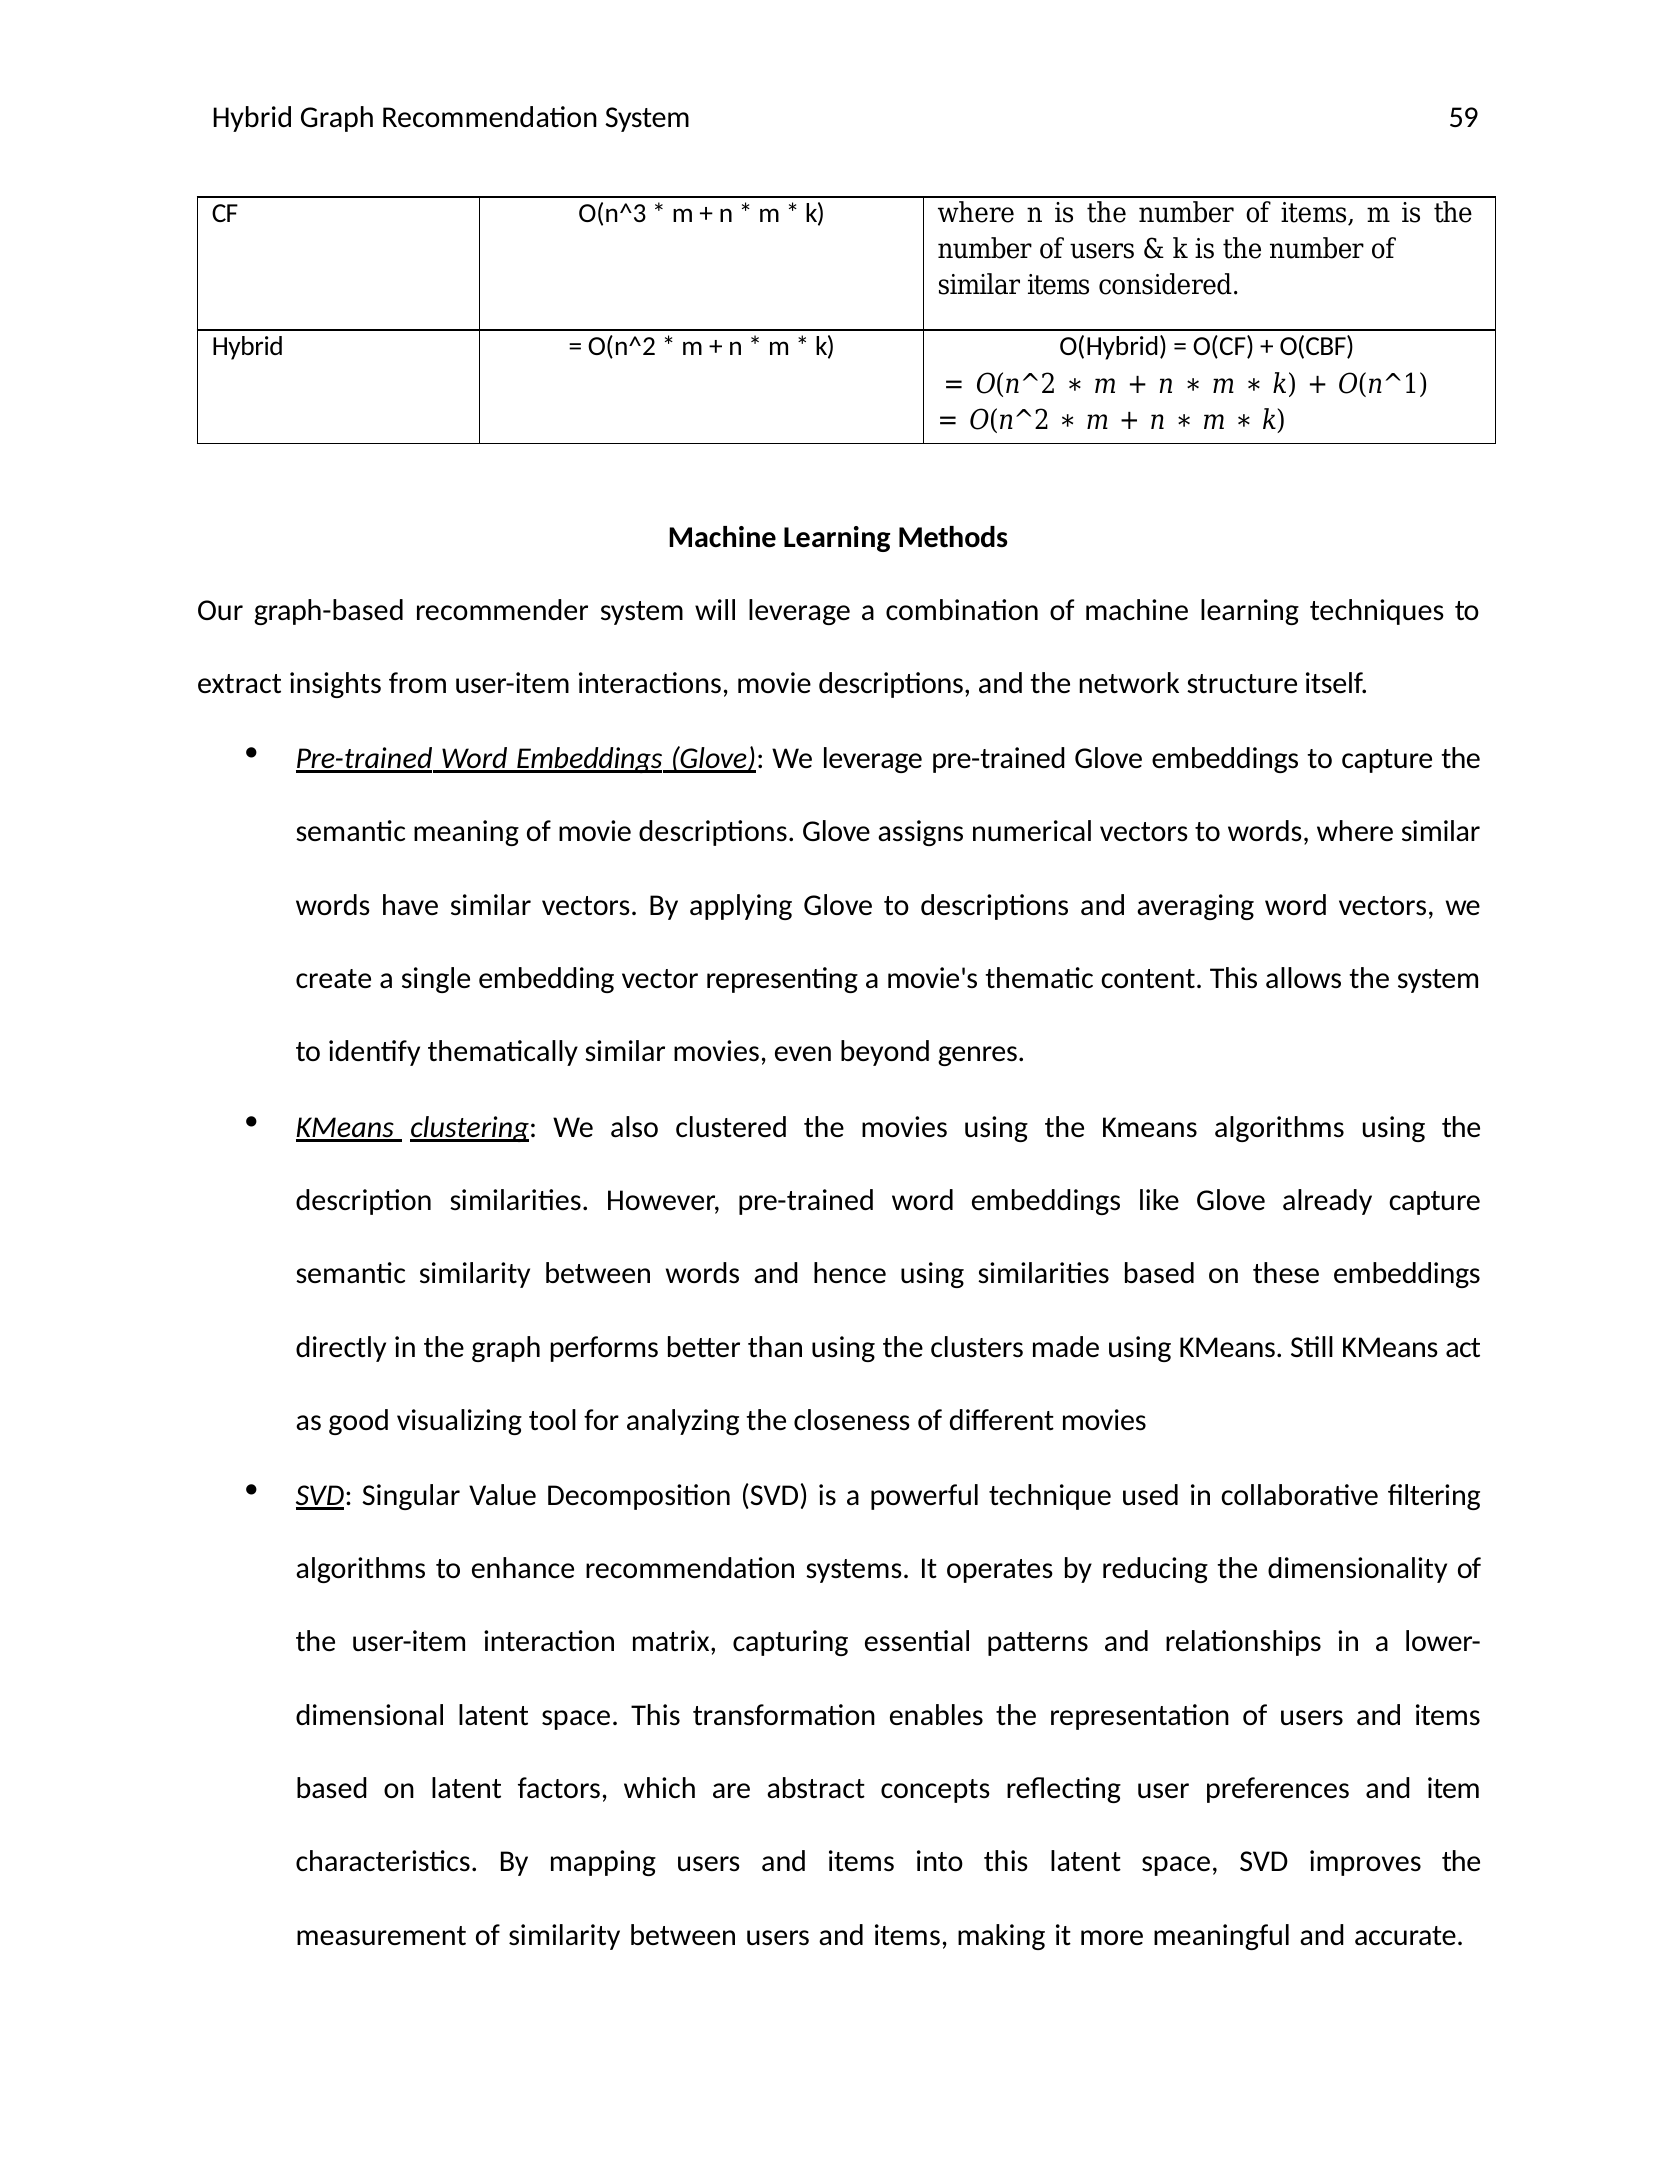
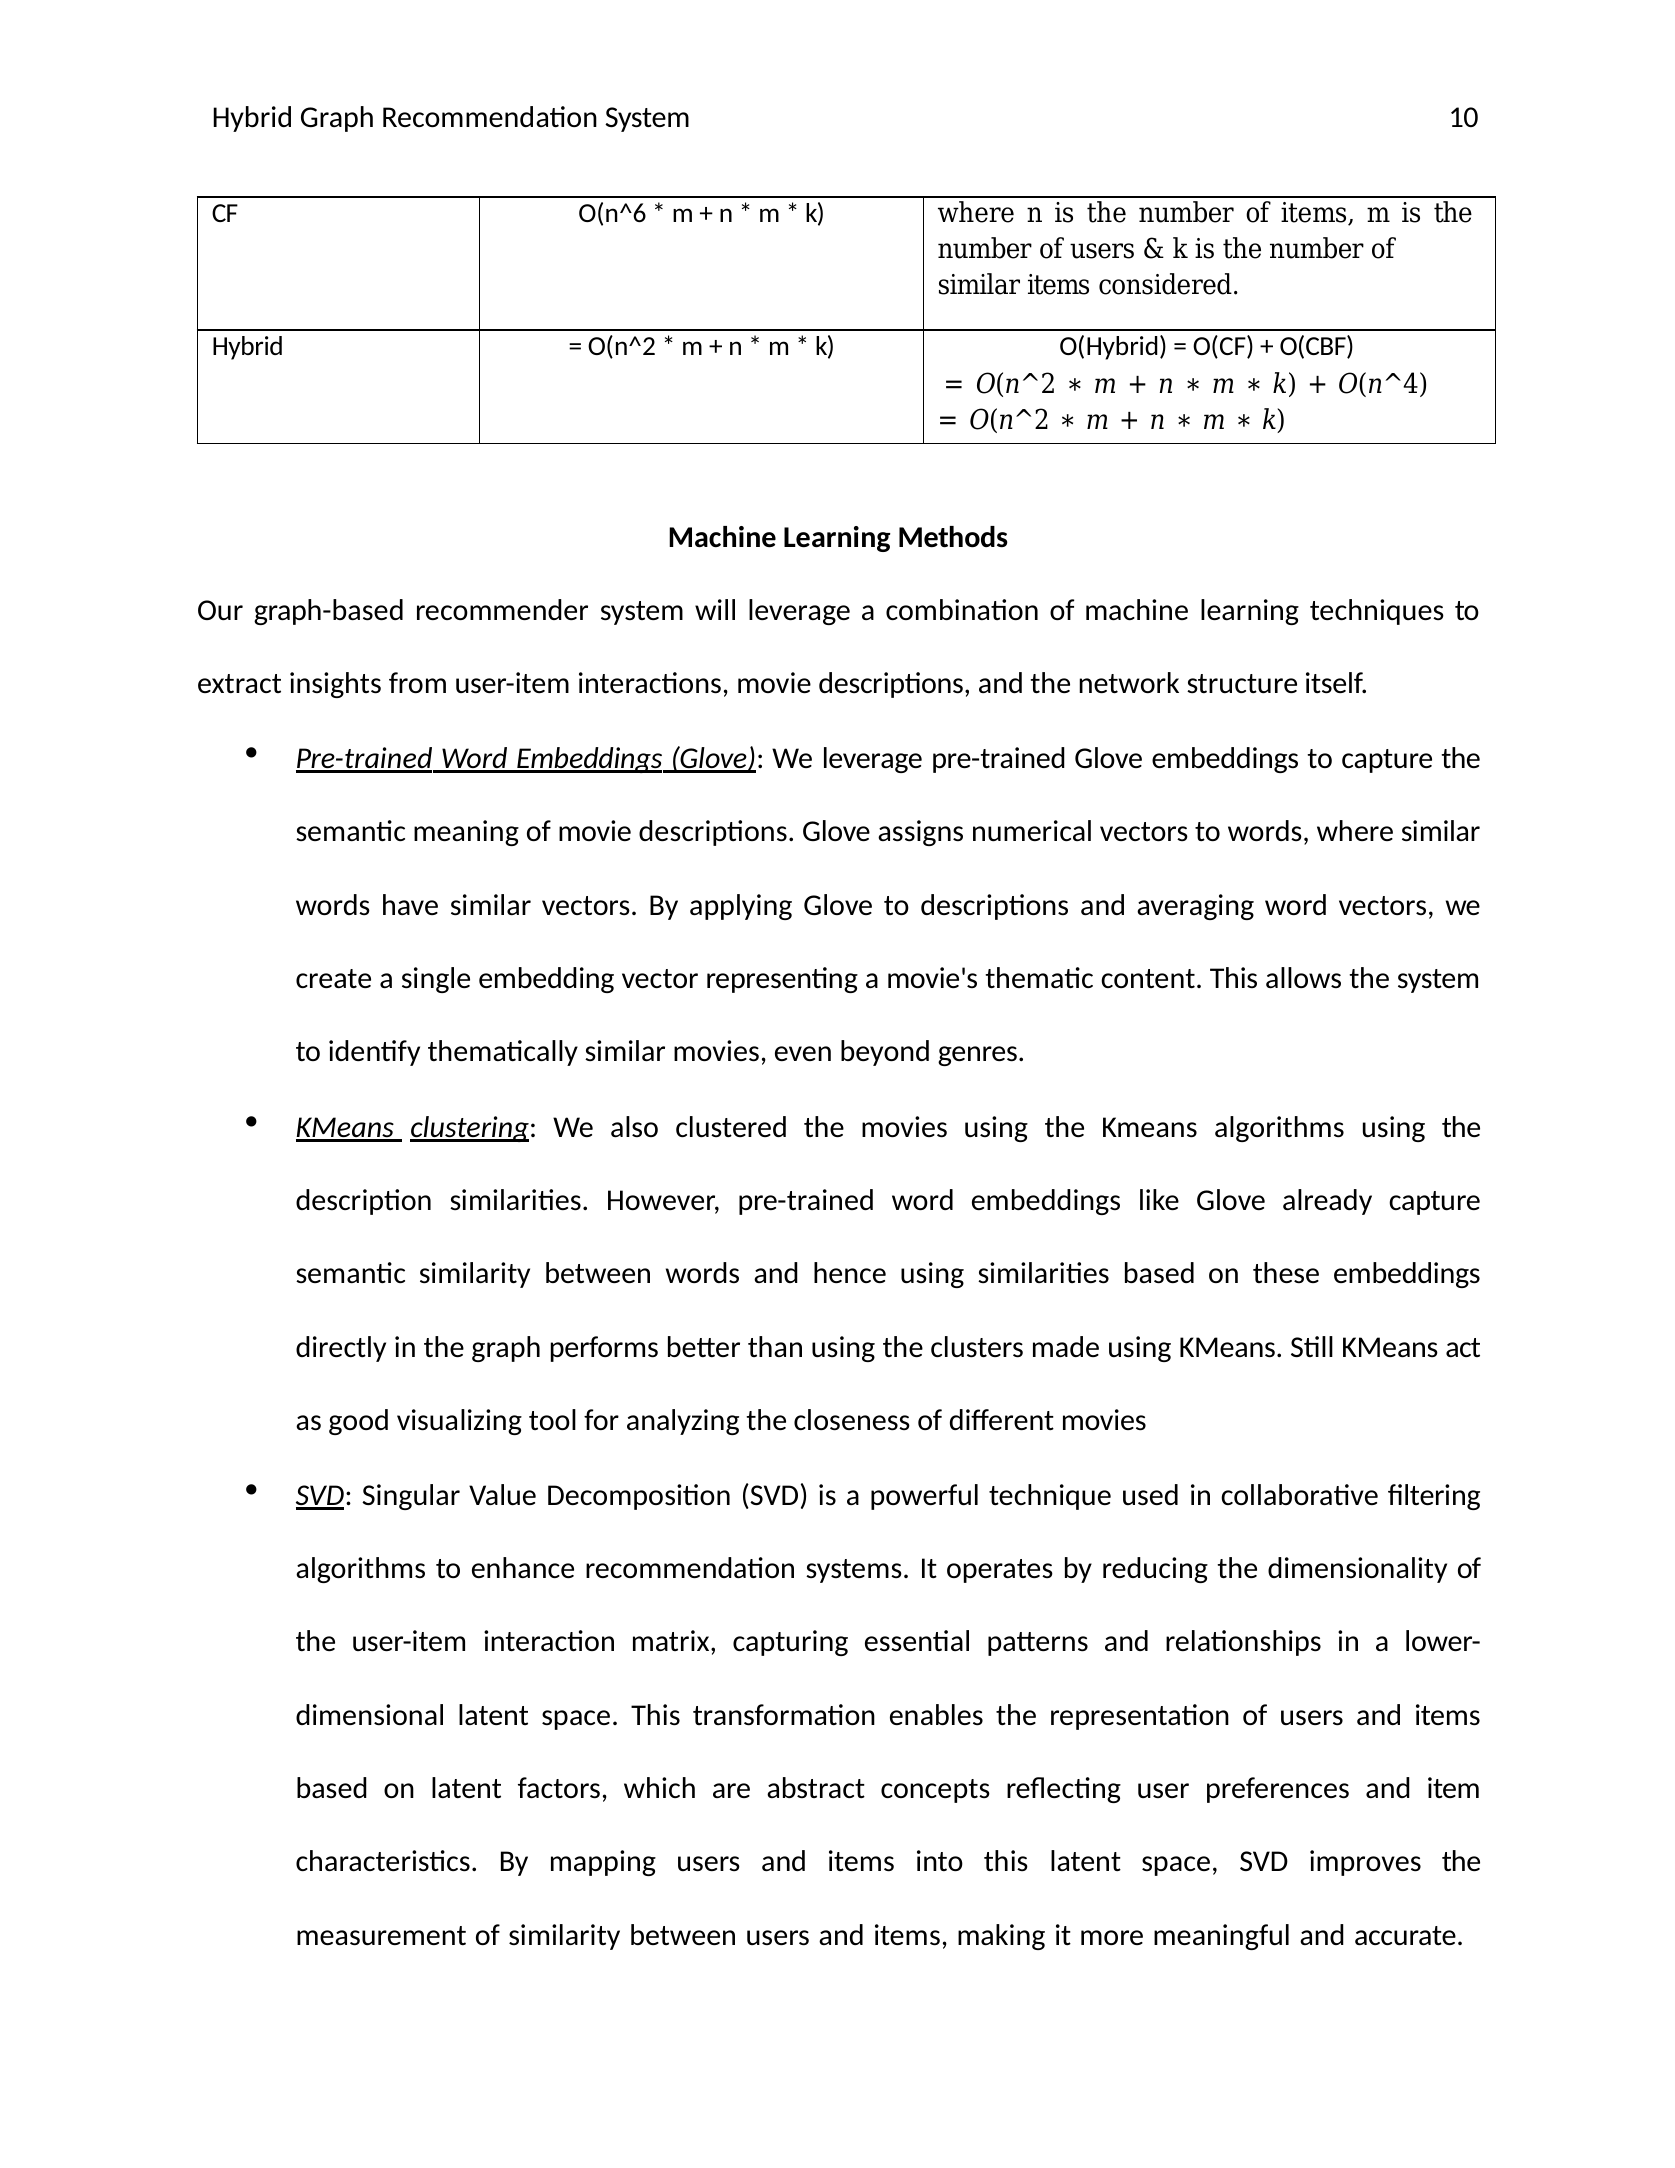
59: 59 -> 10
O(n^3: O(n^3 -> O(n^6
𝑂(𝑛^1: 𝑂(𝑛^1 -> 𝑂(𝑛^4
